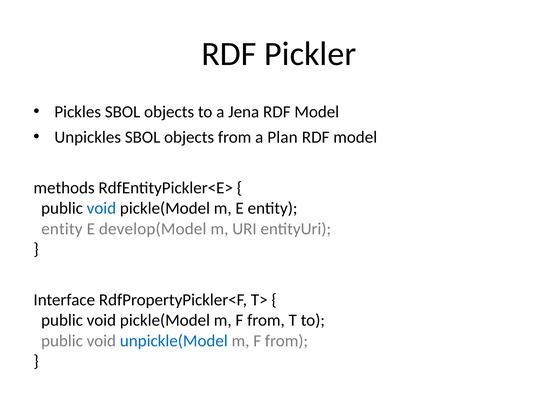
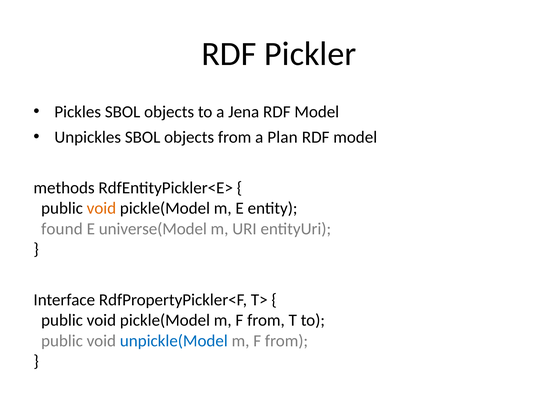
void at (101, 209) colour: blue -> orange
entity at (62, 229): entity -> found
develop(Model: develop(Model -> universe(Model
